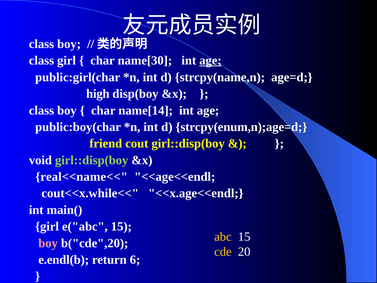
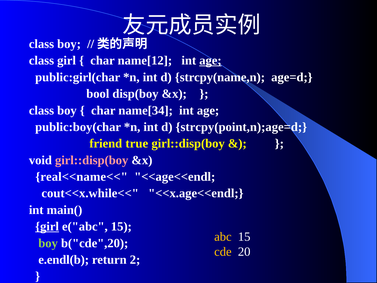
name[30: name[30 -> name[12
high: high -> bool
name[14: name[14 -> name[34
strcpy(enum,n);age=d: strcpy(enum,n);age=d -> strcpy(point,n);age=d
cout: cout -> true
girl::disp(boy at (92, 160) colour: light green -> pink
girl at (47, 226) underline: none -> present
boy at (48, 243) colour: pink -> light green
6: 6 -> 2
